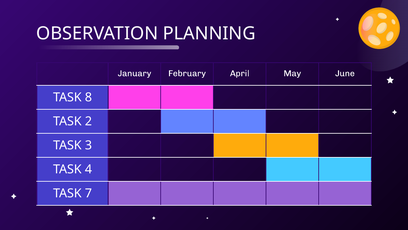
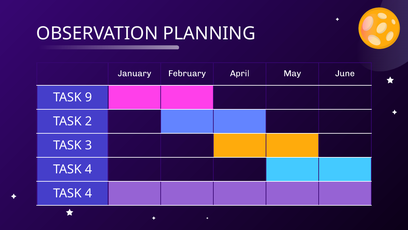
8: 8 -> 9
7 at (88, 193): 7 -> 4
